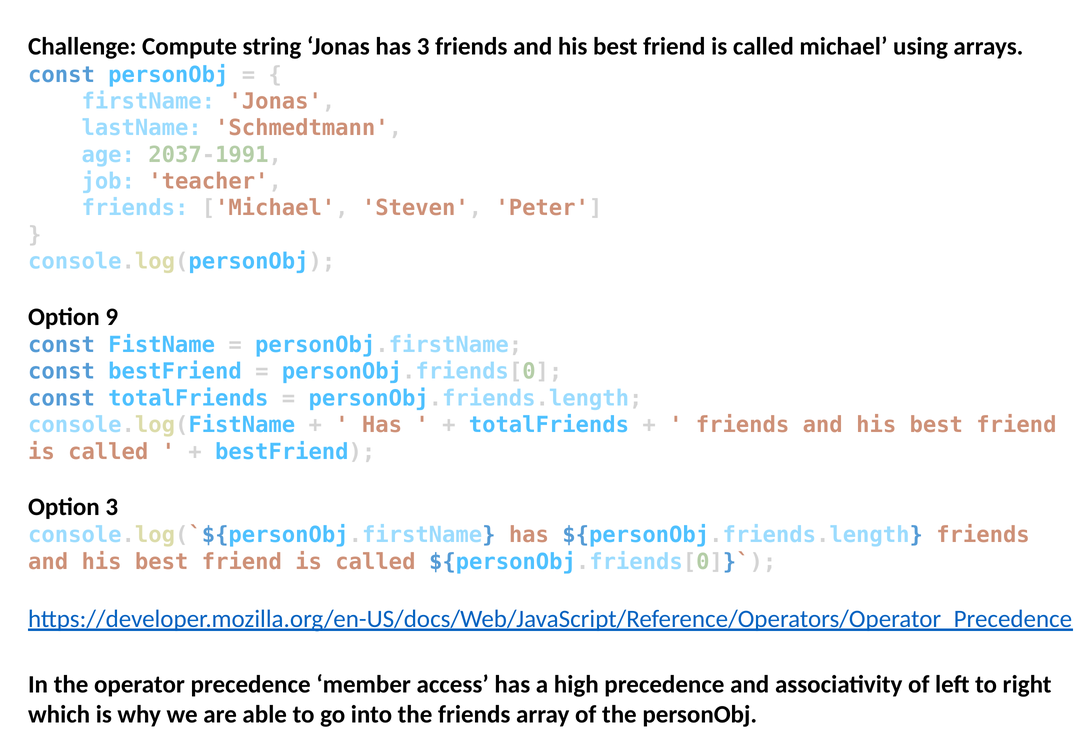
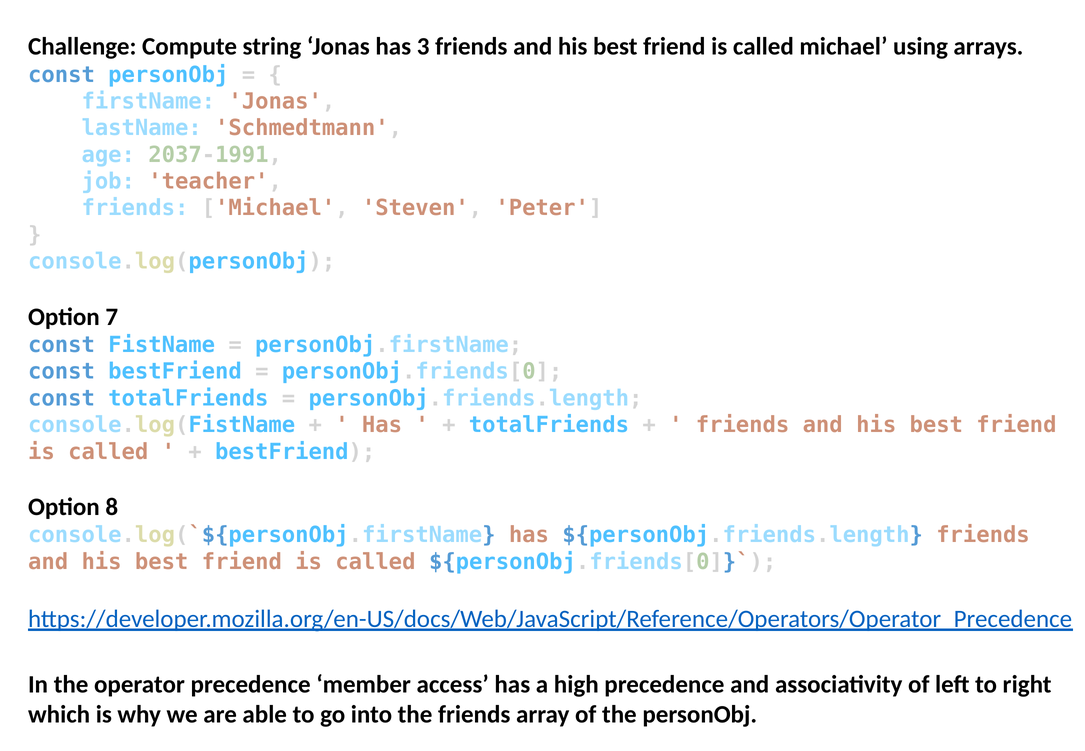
9: 9 -> 7
Option 3: 3 -> 8
